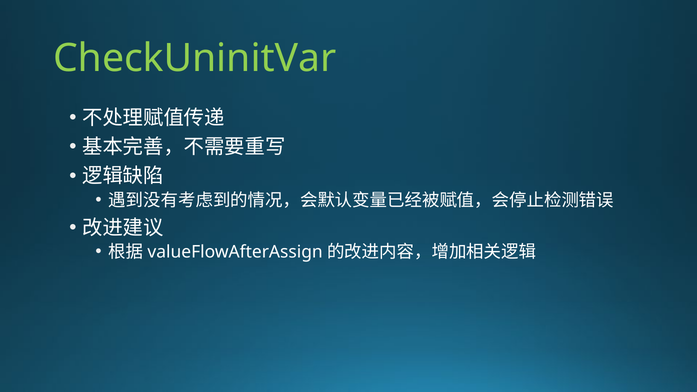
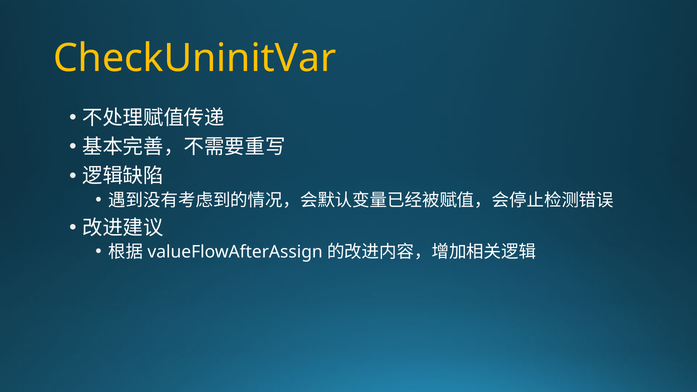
CheckUninitVar colour: light green -> yellow
